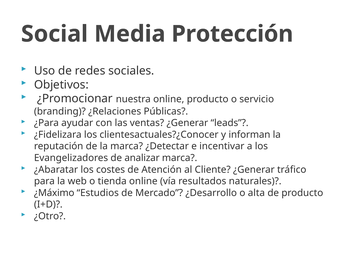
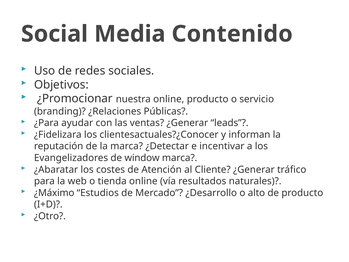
Protección: Protección -> Contenido
analizar: analizar -> window
alta: alta -> alto
